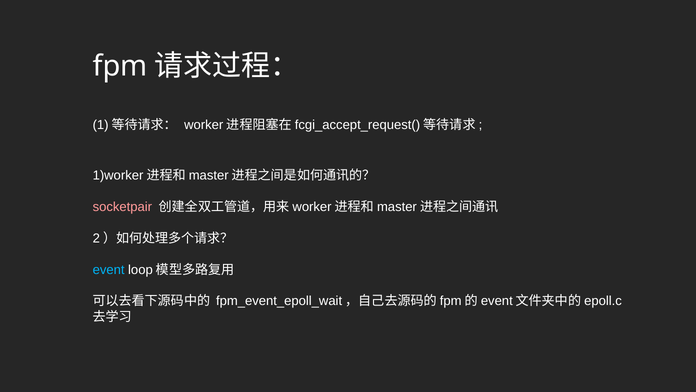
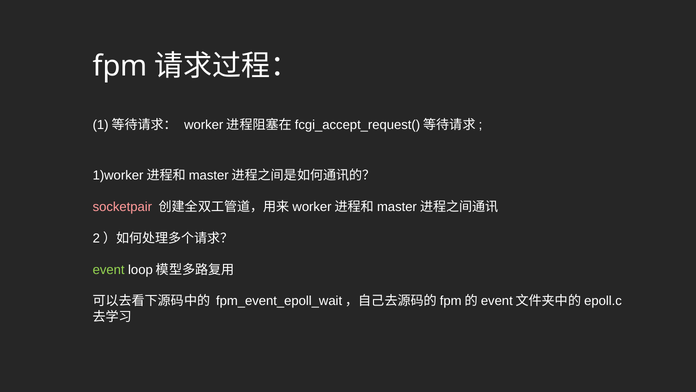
event colour: light blue -> light green
